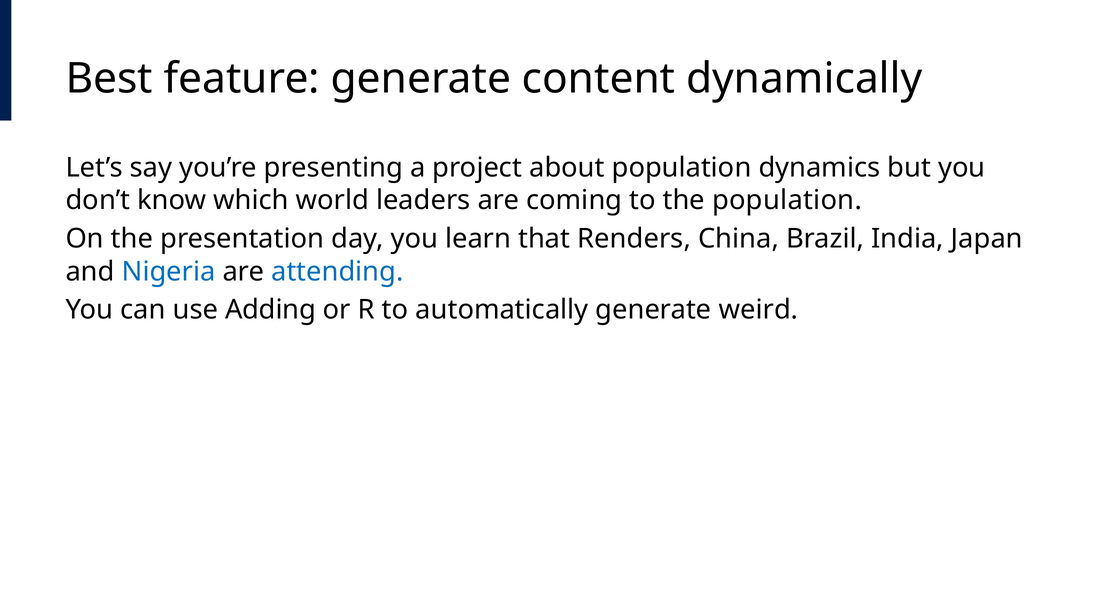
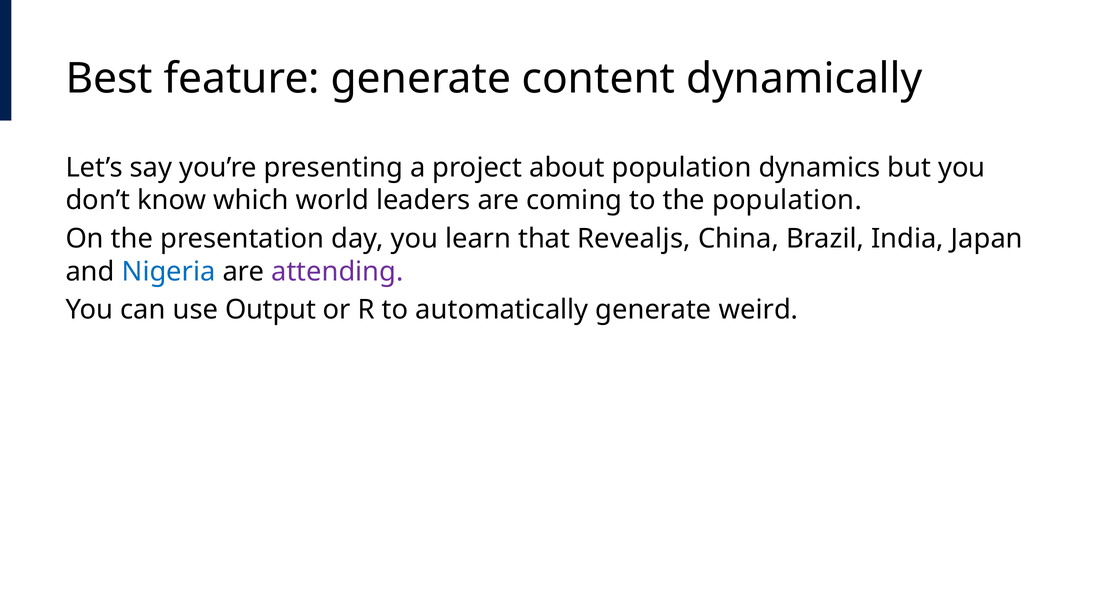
Renders: Renders -> Revealjs
attending colour: blue -> purple
Adding: Adding -> Output
